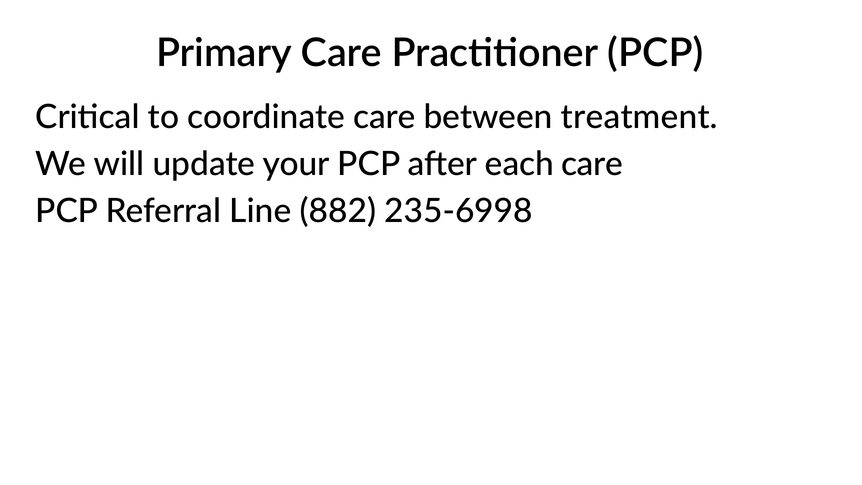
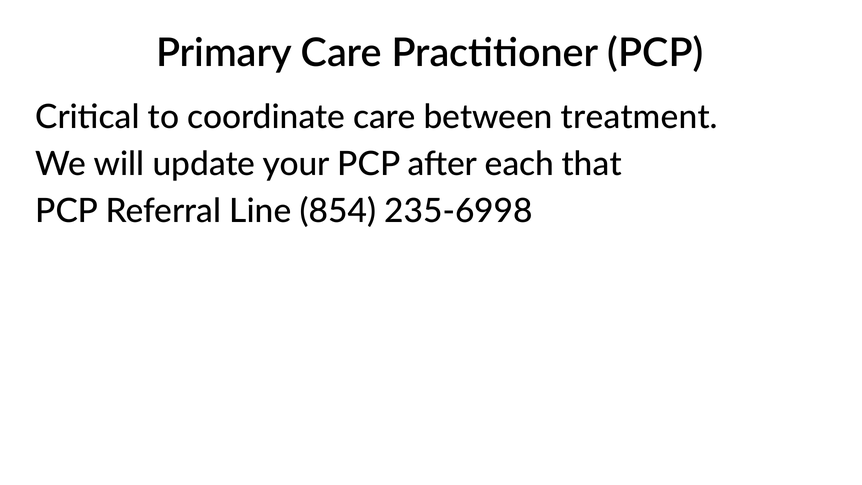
each care: care -> that
882: 882 -> 854
